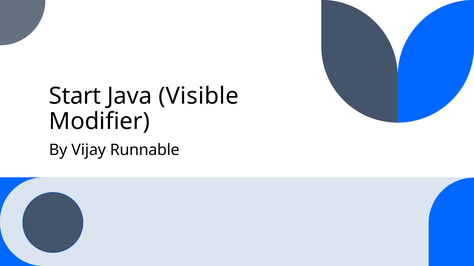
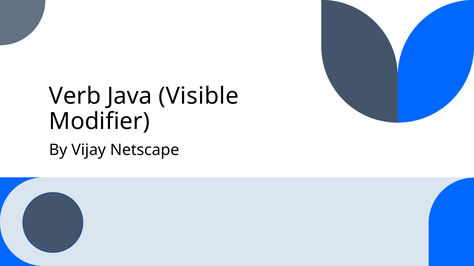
Start: Start -> Verb
Runnable: Runnable -> Netscape
